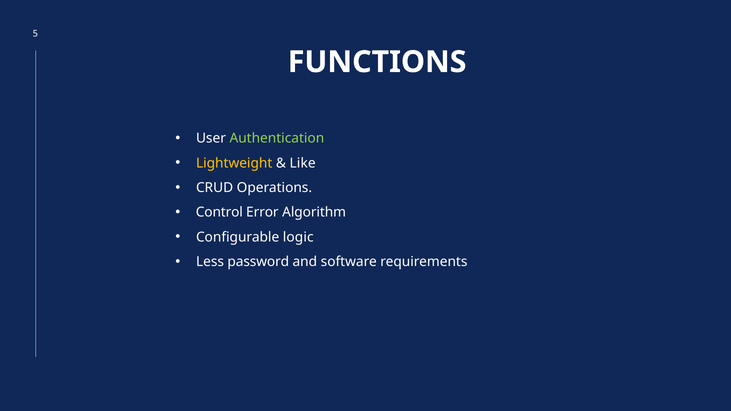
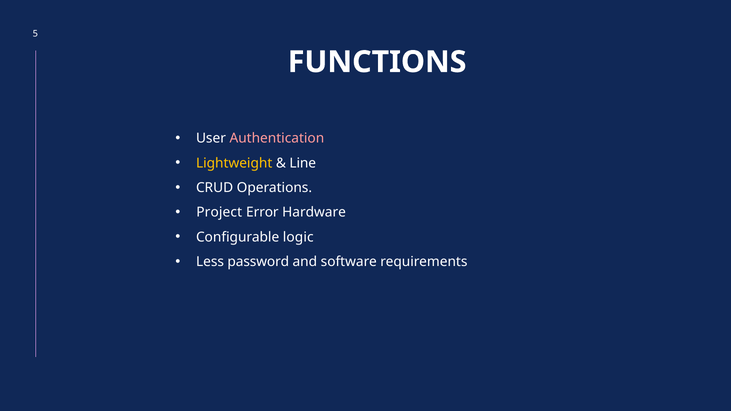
Authentication colour: light green -> pink
Like: Like -> Line
Control: Control -> Project
Algorithm: Algorithm -> Hardware
